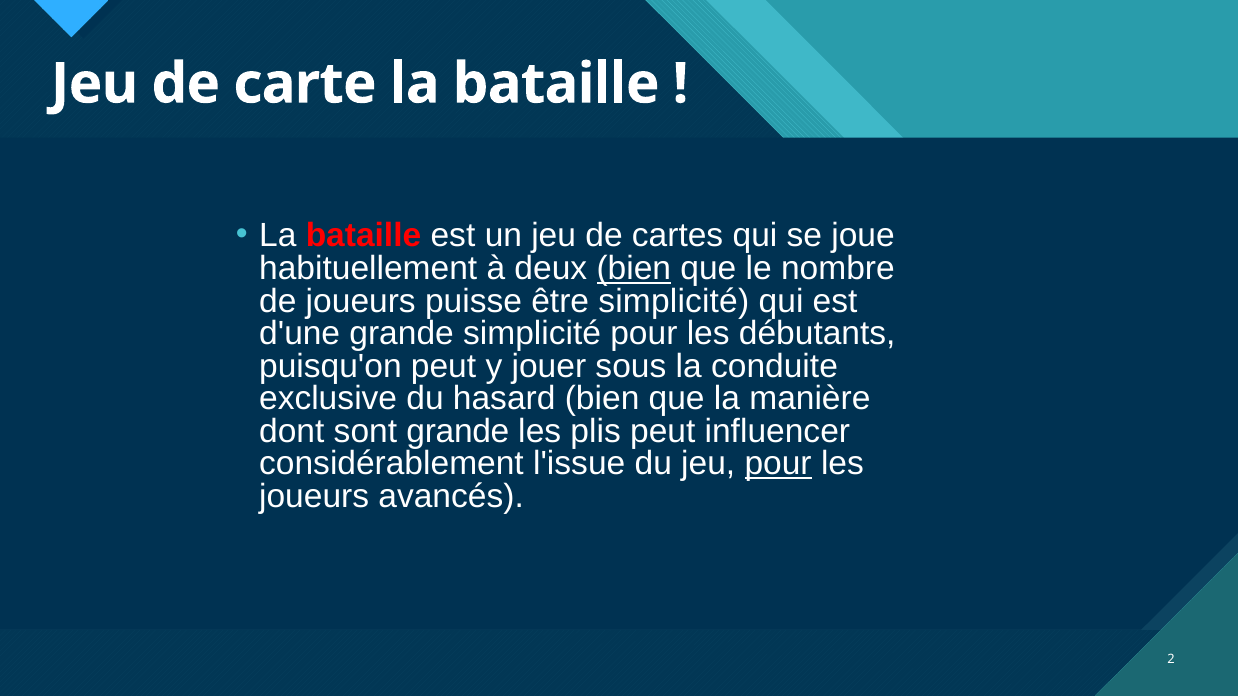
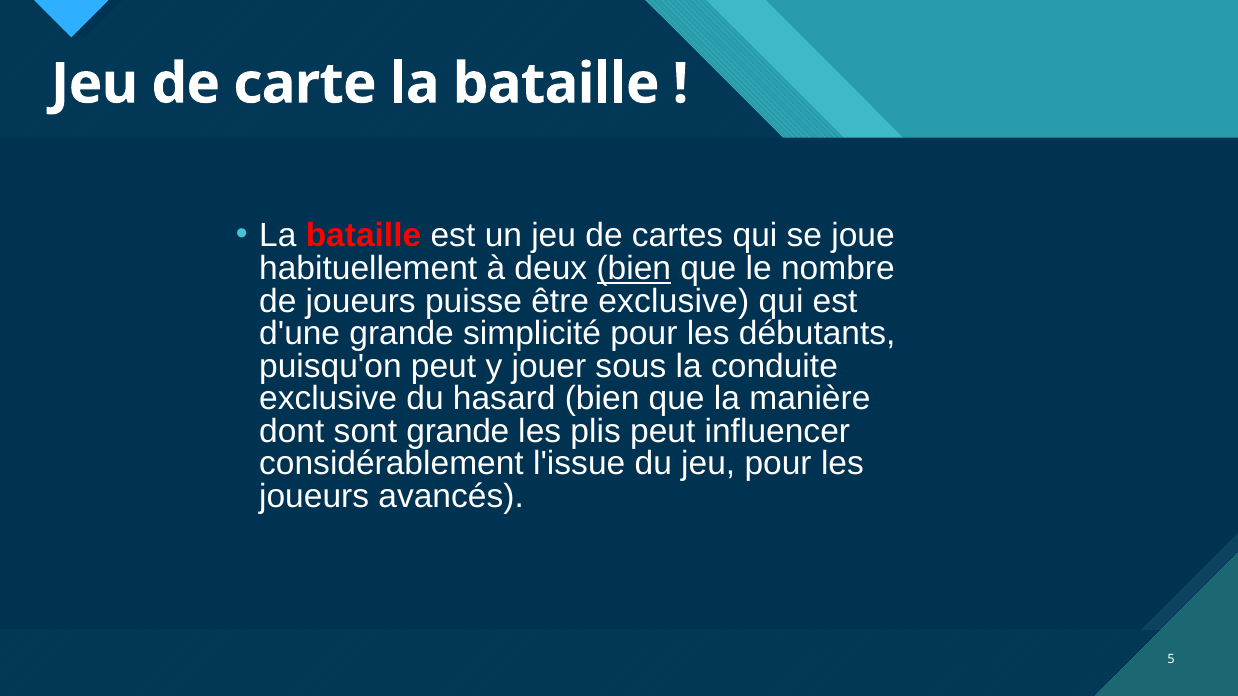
être simplicité: simplicité -> exclusive
pour at (778, 464) underline: present -> none
2: 2 -> 5
